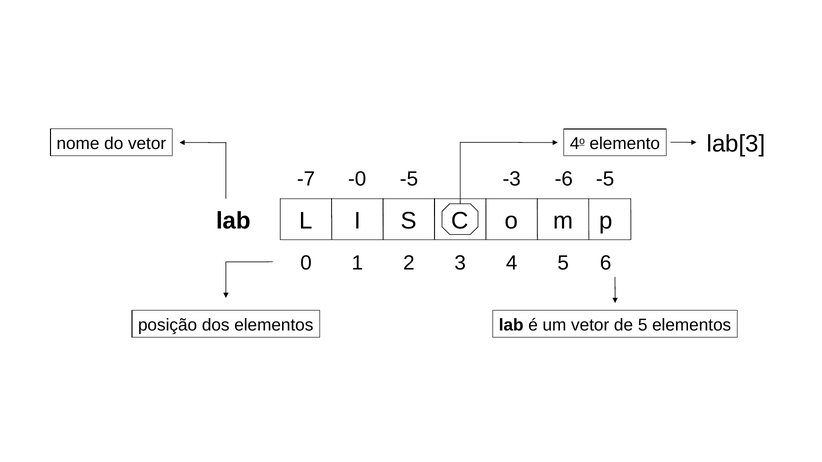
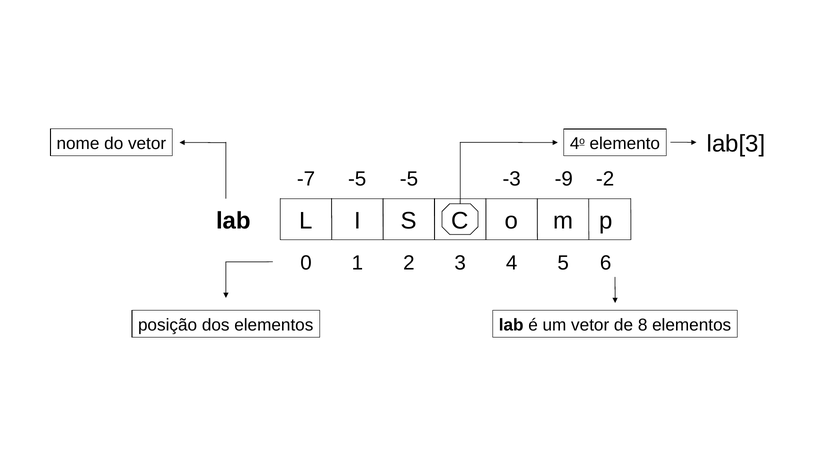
-7 -0: -0 -> -5
-6: -6 -> -9
-5 at (605, 179): -5 -> -2
de 5: 5 -> 8
